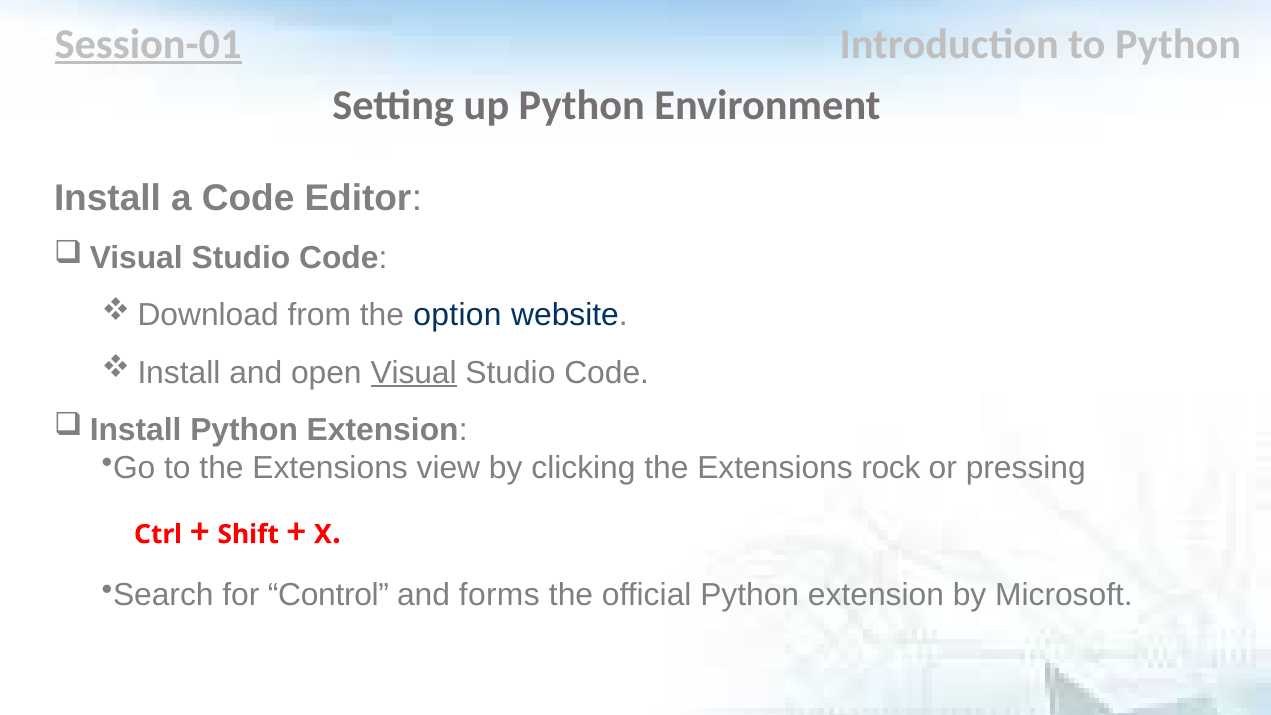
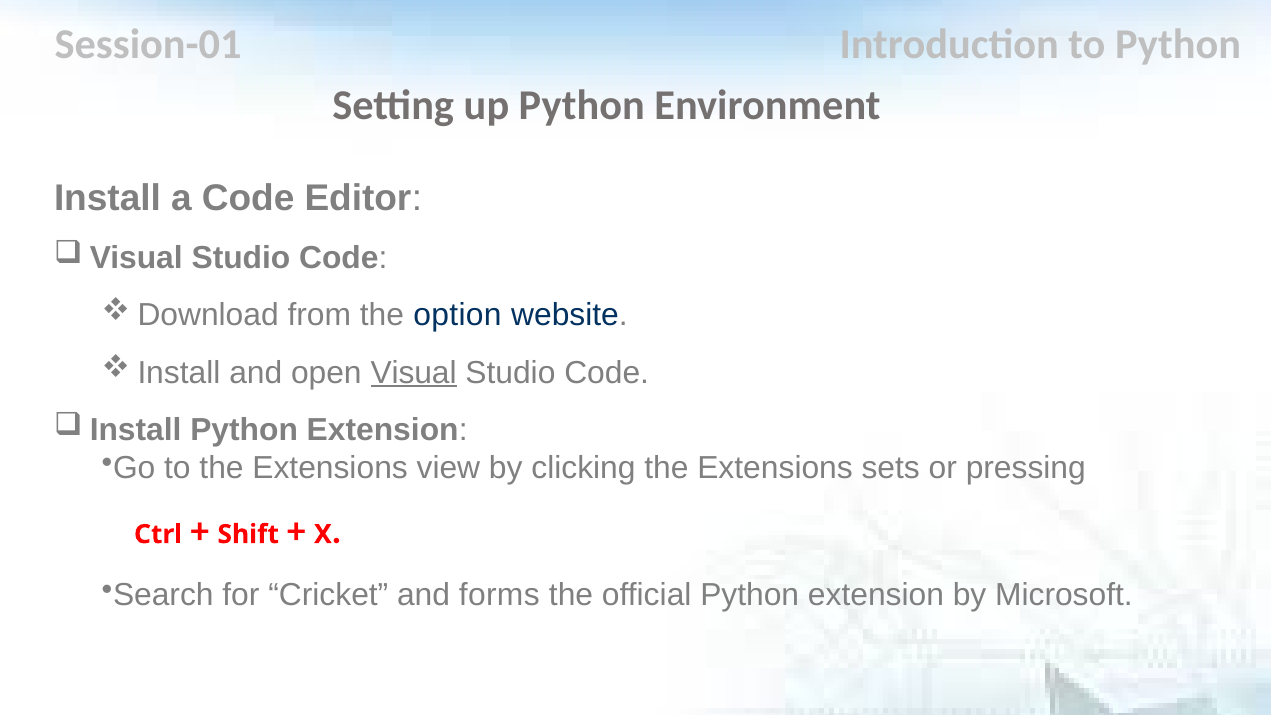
Session-01 underline: present -> none
rock: rock -> sets
Control: Control -> Cricket
